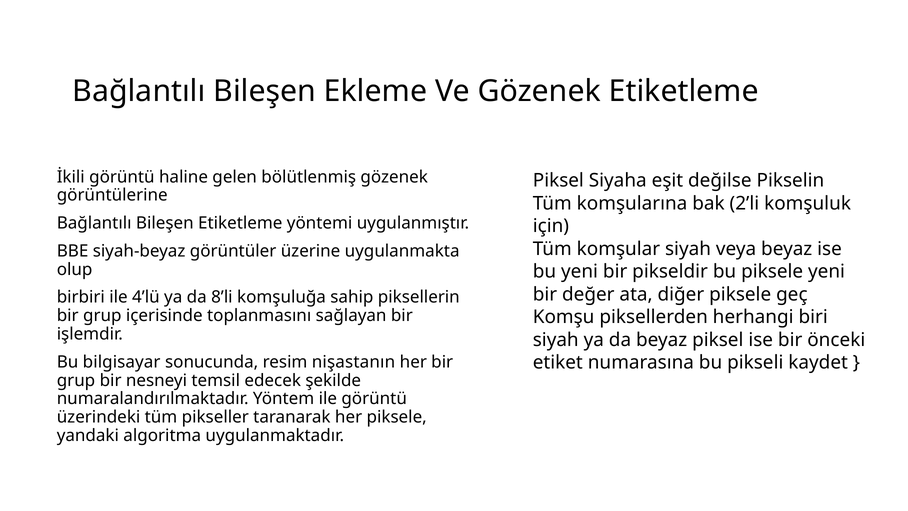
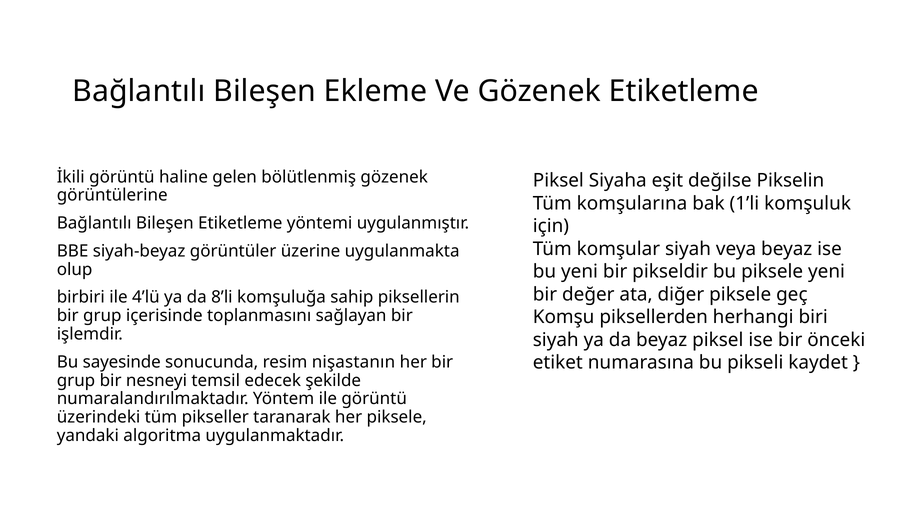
2’li: 2’li -> 1’li
bilgisayar: bilgisayar -> sayesinde
